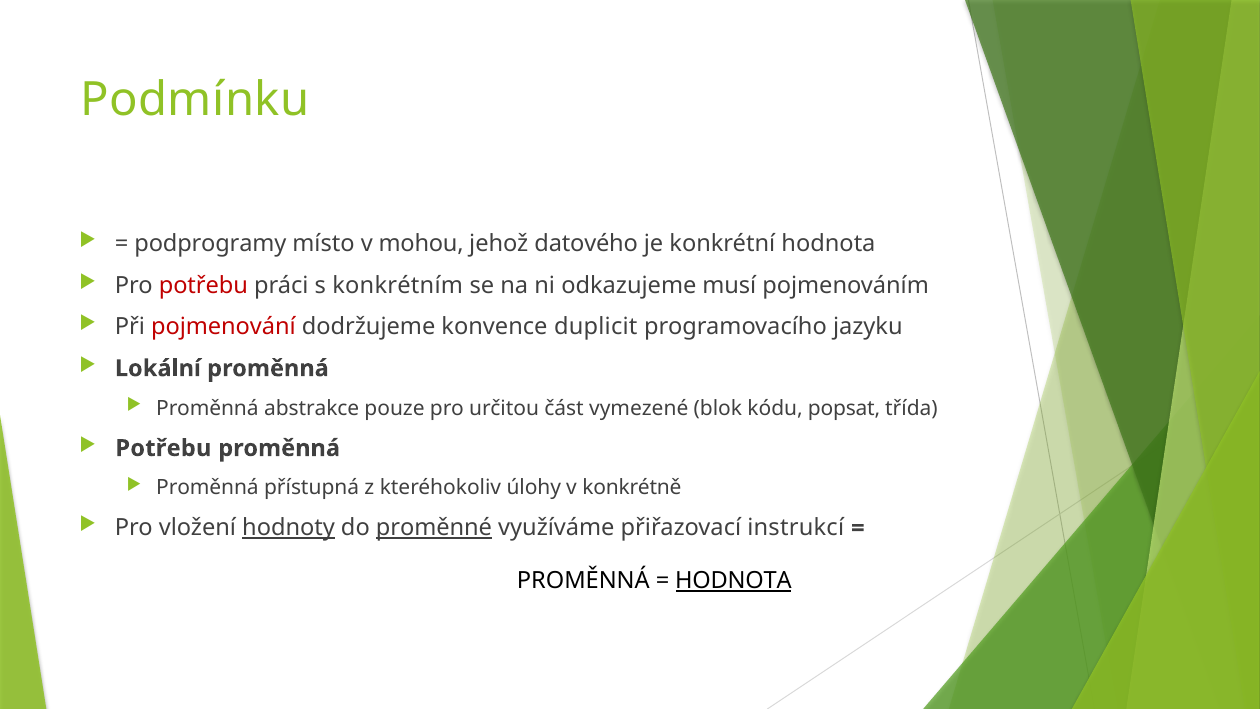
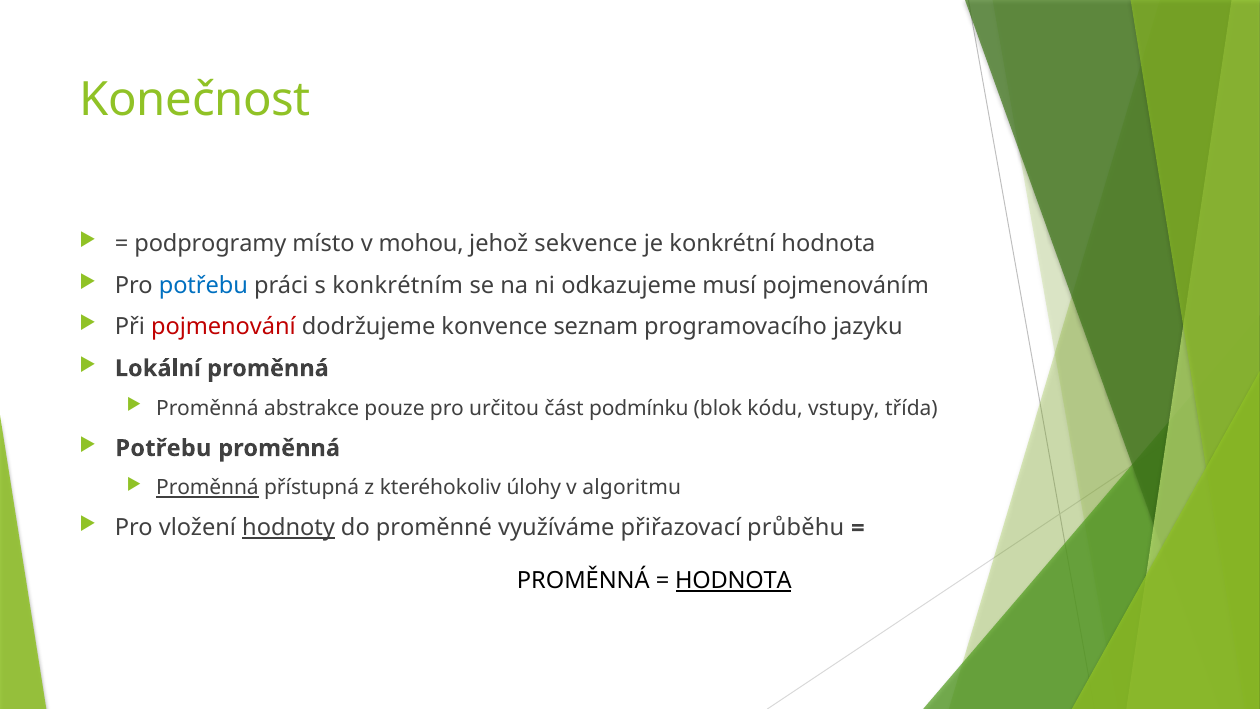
Podmínku: Podmínku -> Konečnost
datového: datového -> sekvence
potřebu at (203, 285) colour: red -> blue
duplicit: duplicit -> seznam
vymezené: vymezené -> podmínku
popsat: popsat -> vstupy
Proměnná at (207, 488) underline: none -> present
konkrétně: konkrétně -> algoritmu
proměnné underline: present -> none
instrukcí: instrukcí -> průběhu
